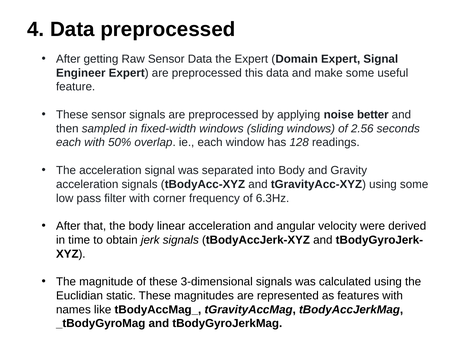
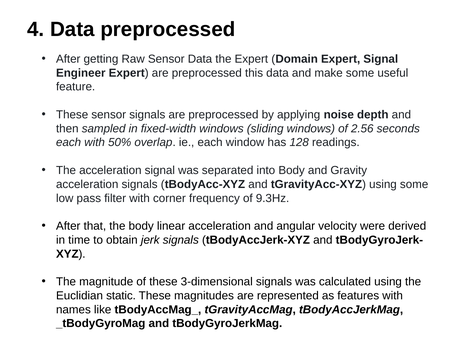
better: better -> depth
6.3Hz: 6.3Hz -> 9.3Hz
